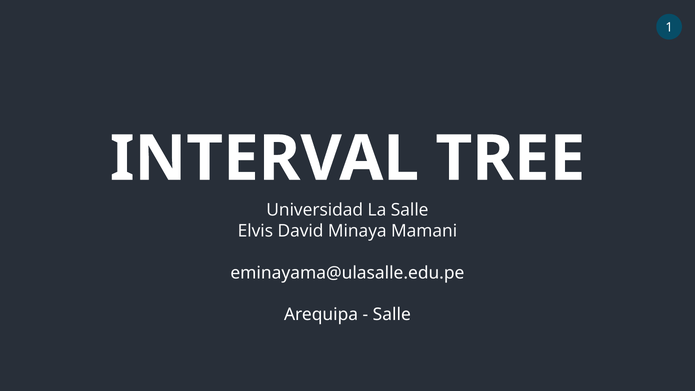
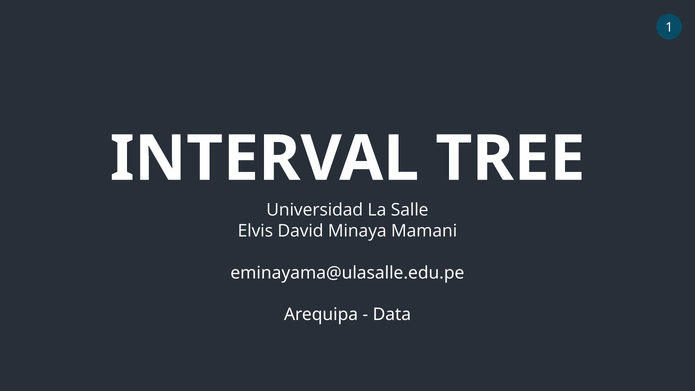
Salle at (392, 314): Salle -> Data
